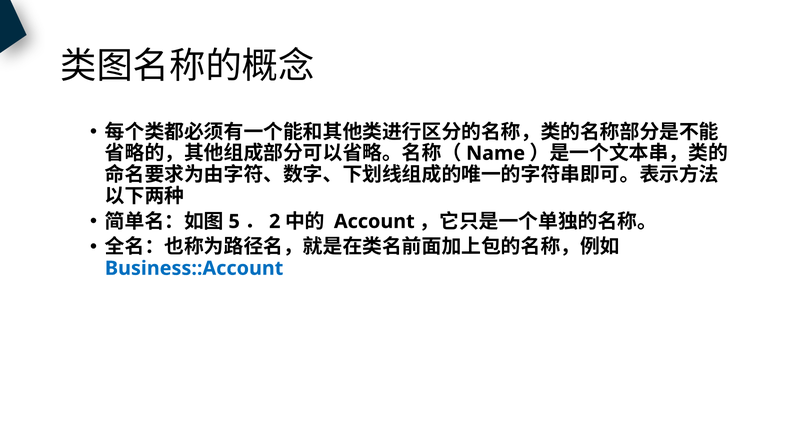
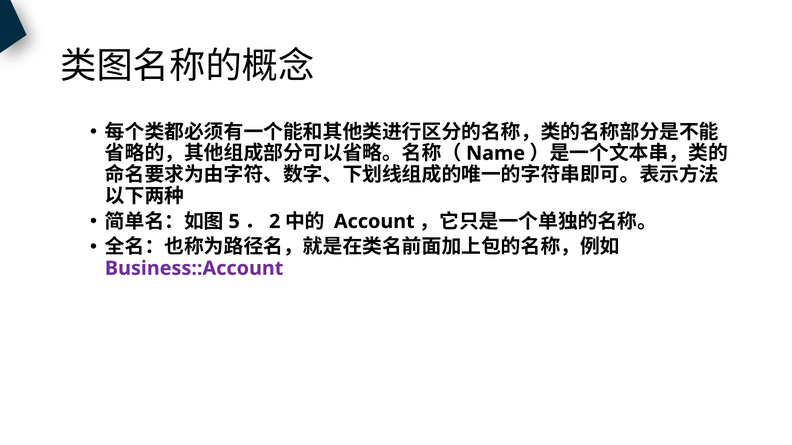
Business::Account colour: blue -> purple
